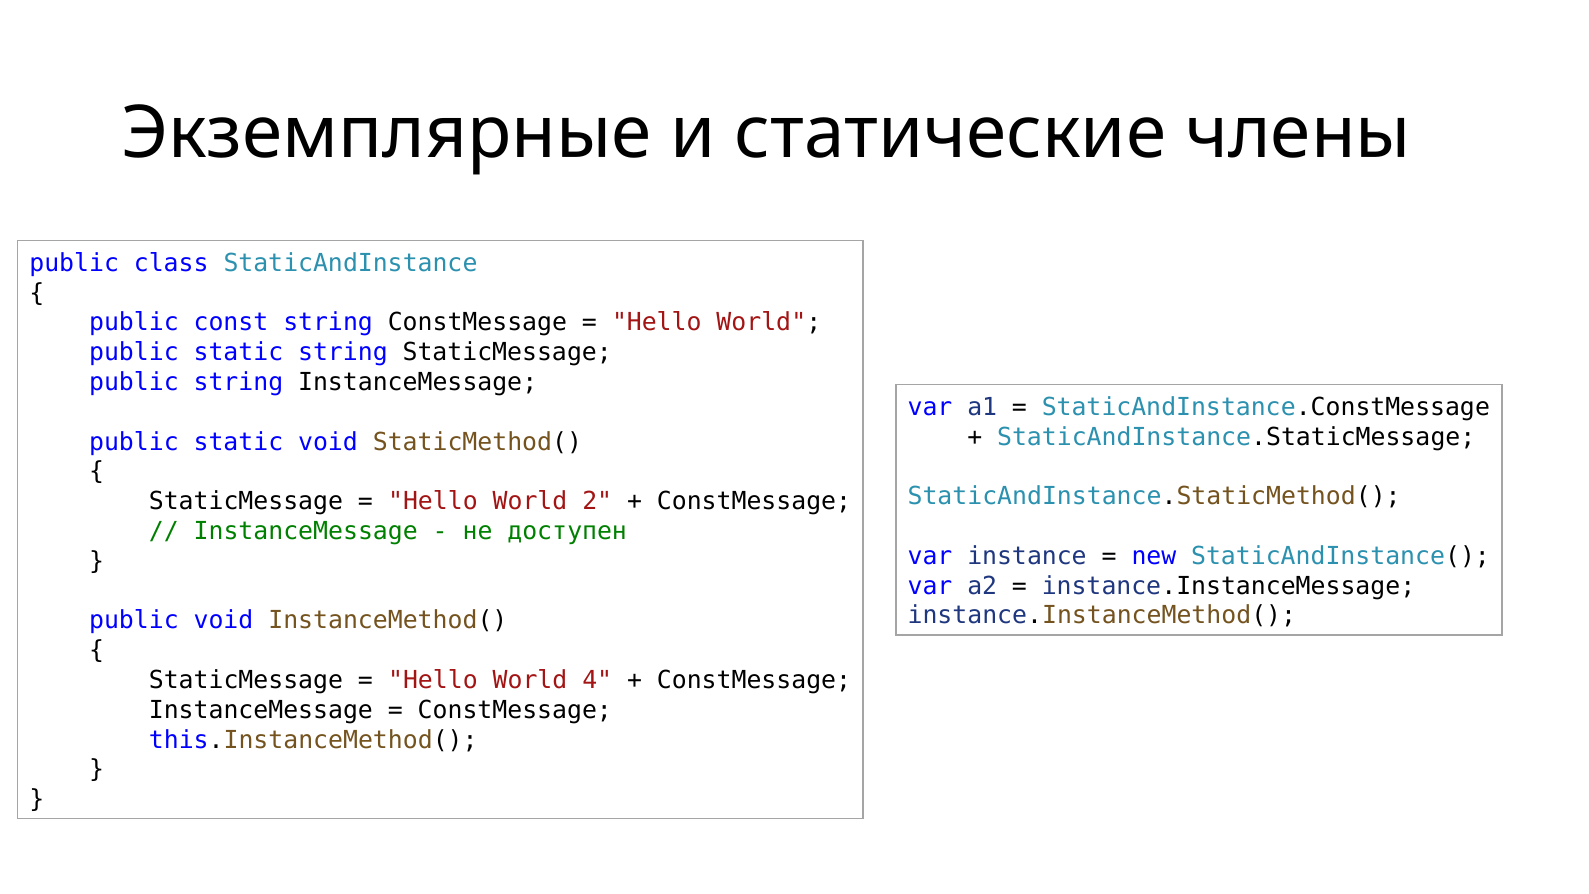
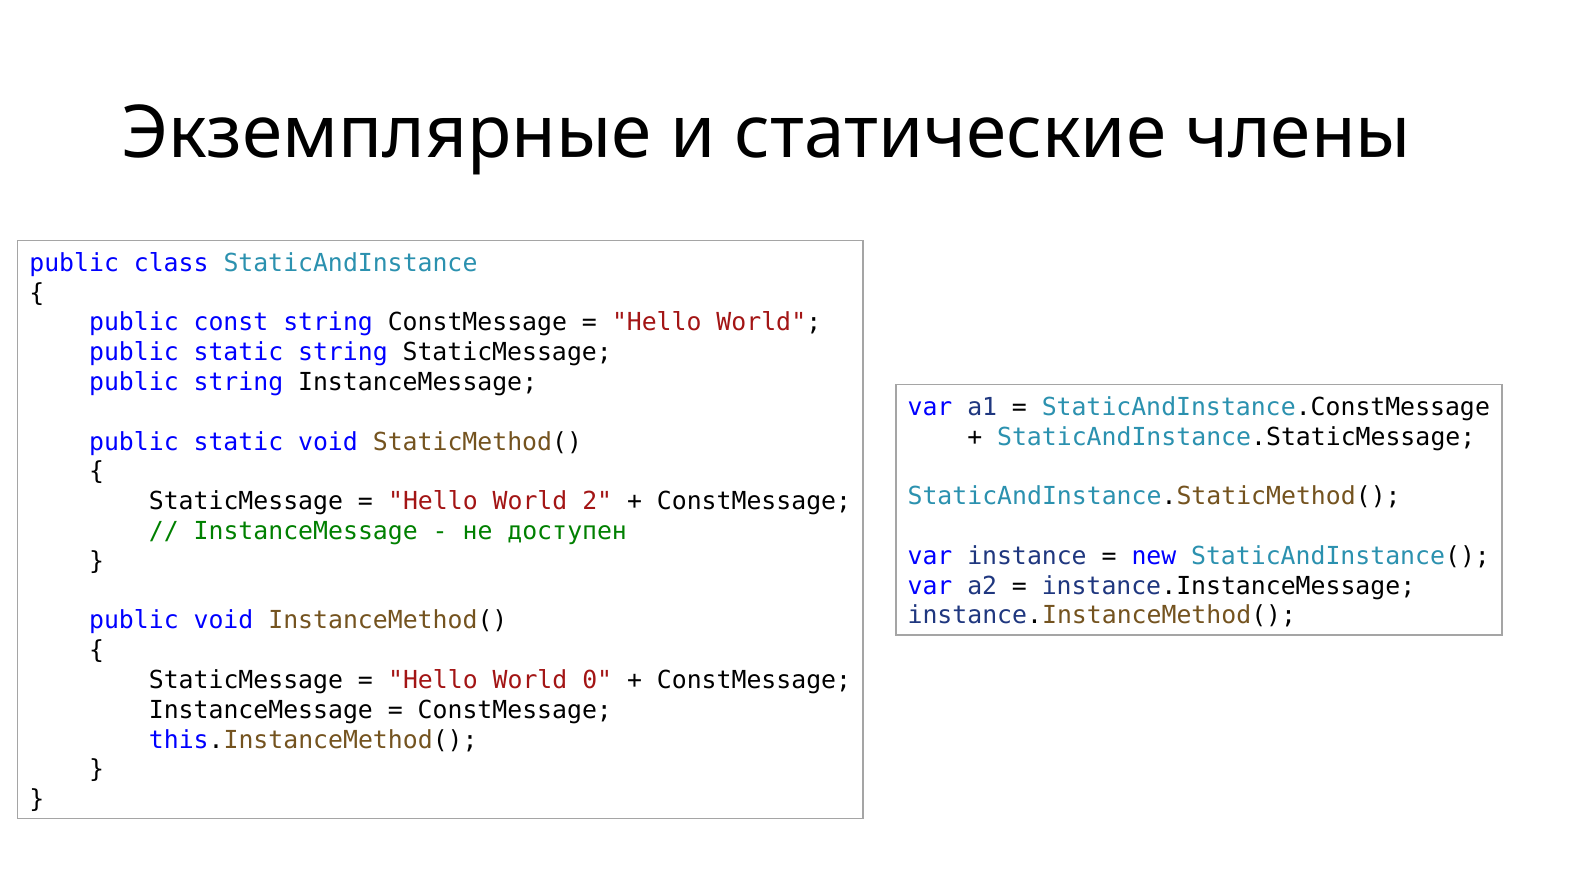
4: 4 -> 0
